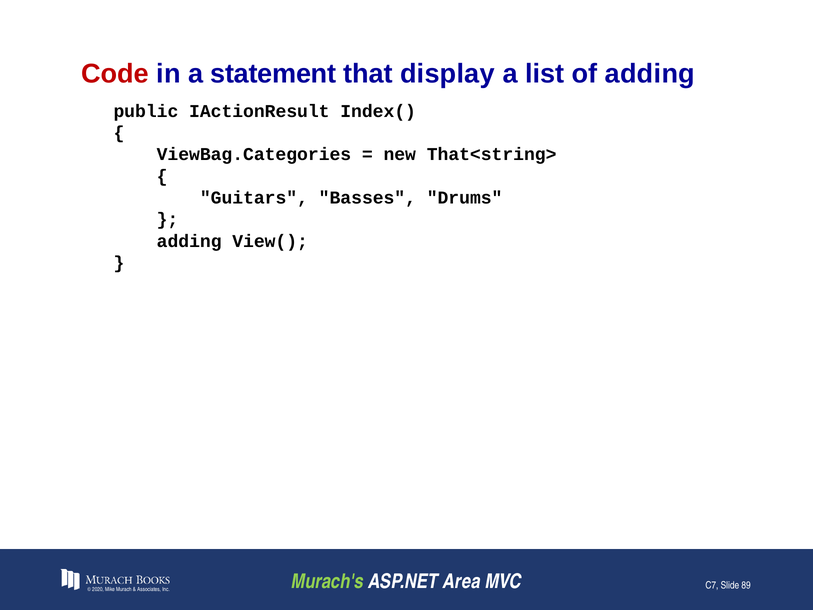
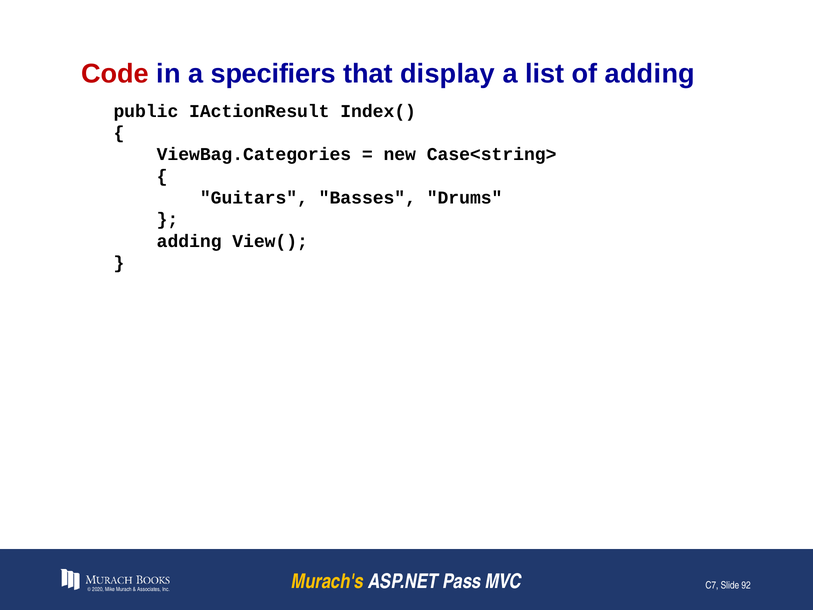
statement: statement -> specifiers
That<string>: That<string> -> Case<string>
Murach's colour: light green -> yellow
Area: Area -> Pass
89: 89 -> 92
